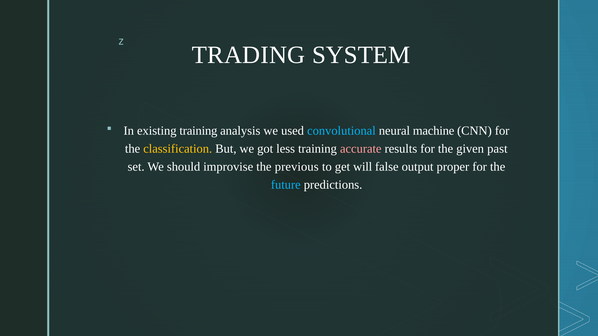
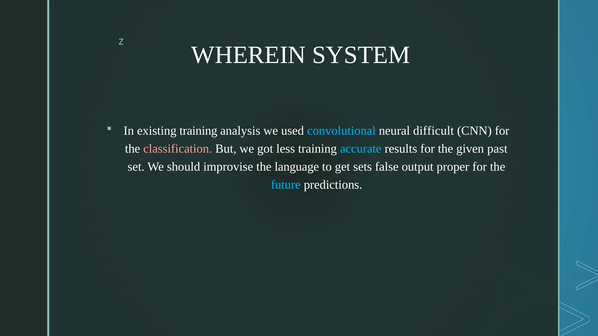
TRADING: TRADING -> WHEREIN
machine: machine -> difficult
classification colour: yellow -> pink
accurate colour: pink -> light blue
previous: previous -> language
will: will -> sets
